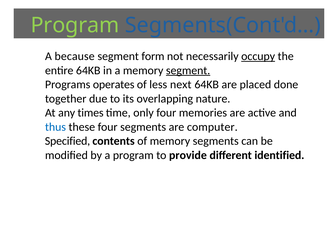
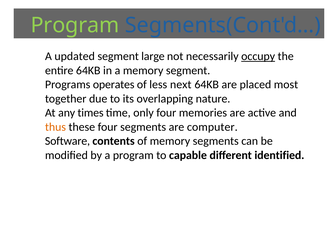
because: because -> updated
form: form -> large
segment at (188, 70) underline: present -> none
done: done -> most
thus colour: blue -> orange
Specified: Specified -> Software
provide: provide -> capable
